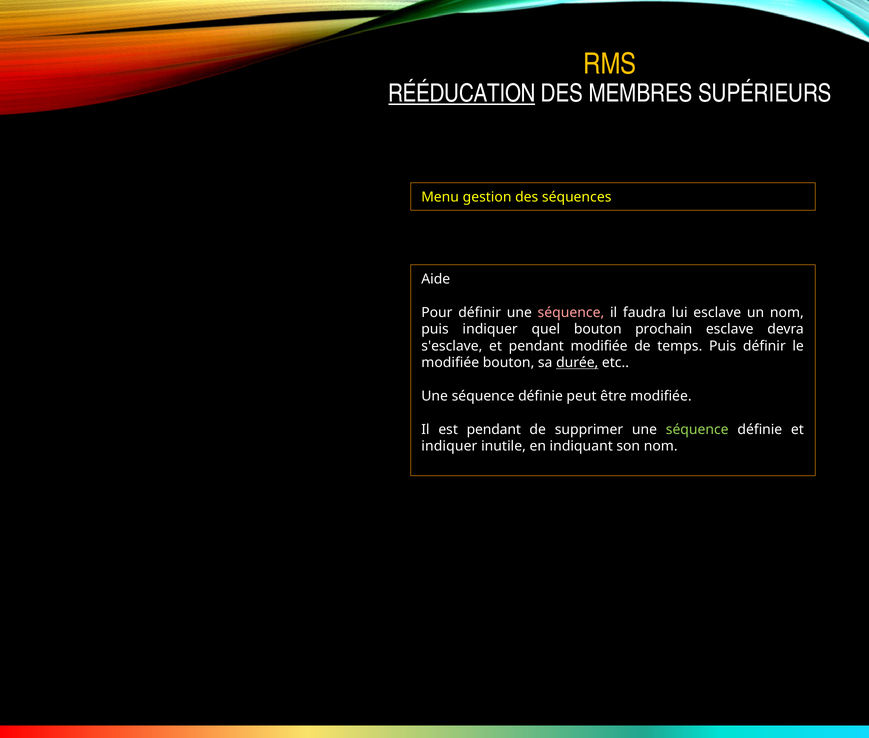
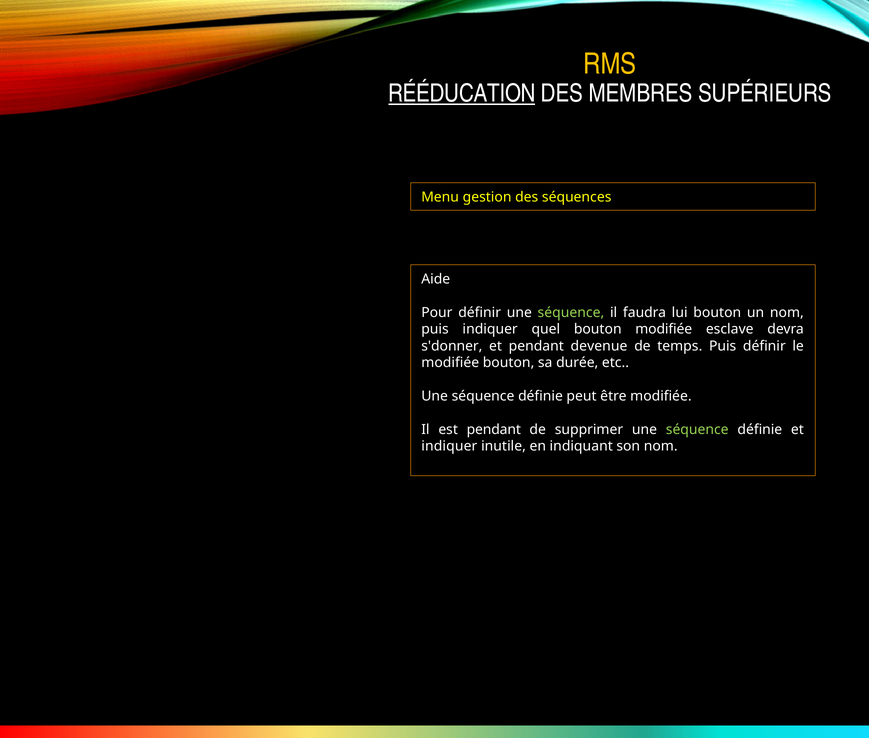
séquence at (571, 313) colour: pink -> light green
lui esclave: esclave -> bouton
bouton prochain: prochain -> modifiée
s'esclave: s'esclave -> s'donner
pendant modifiée: modifiée -> devenue
durée underline: present -> none
